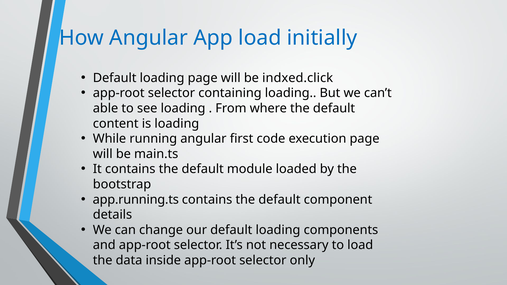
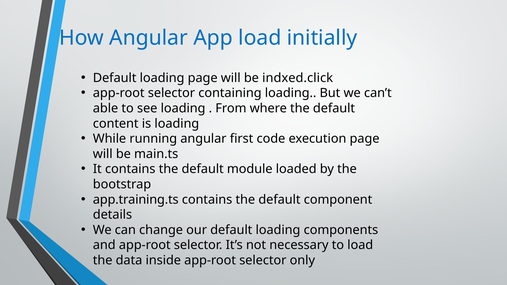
app.running.ts: app.running.ts -> app.training.ts
